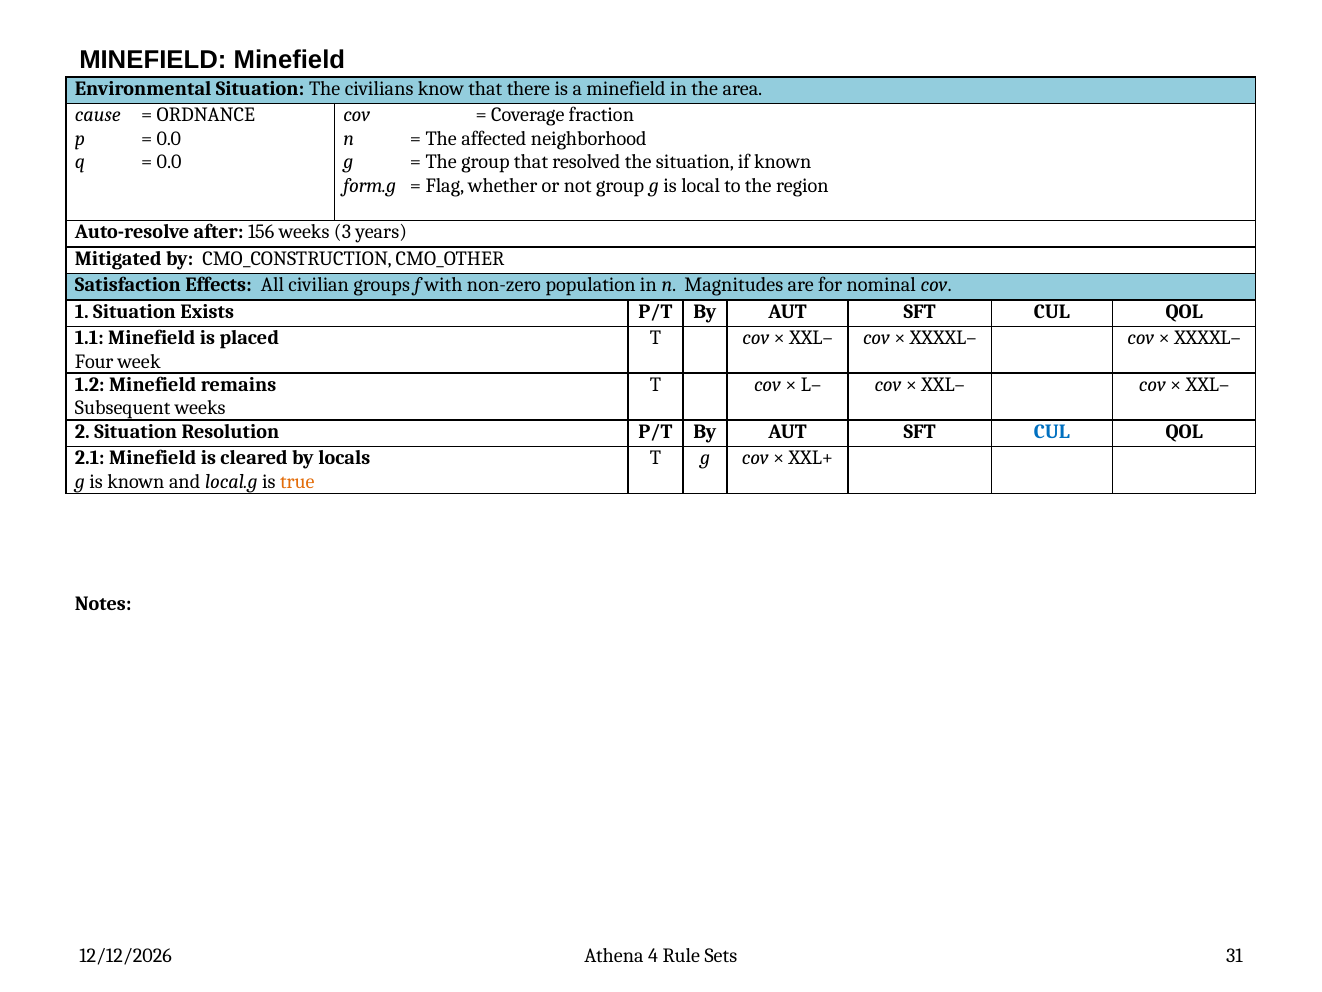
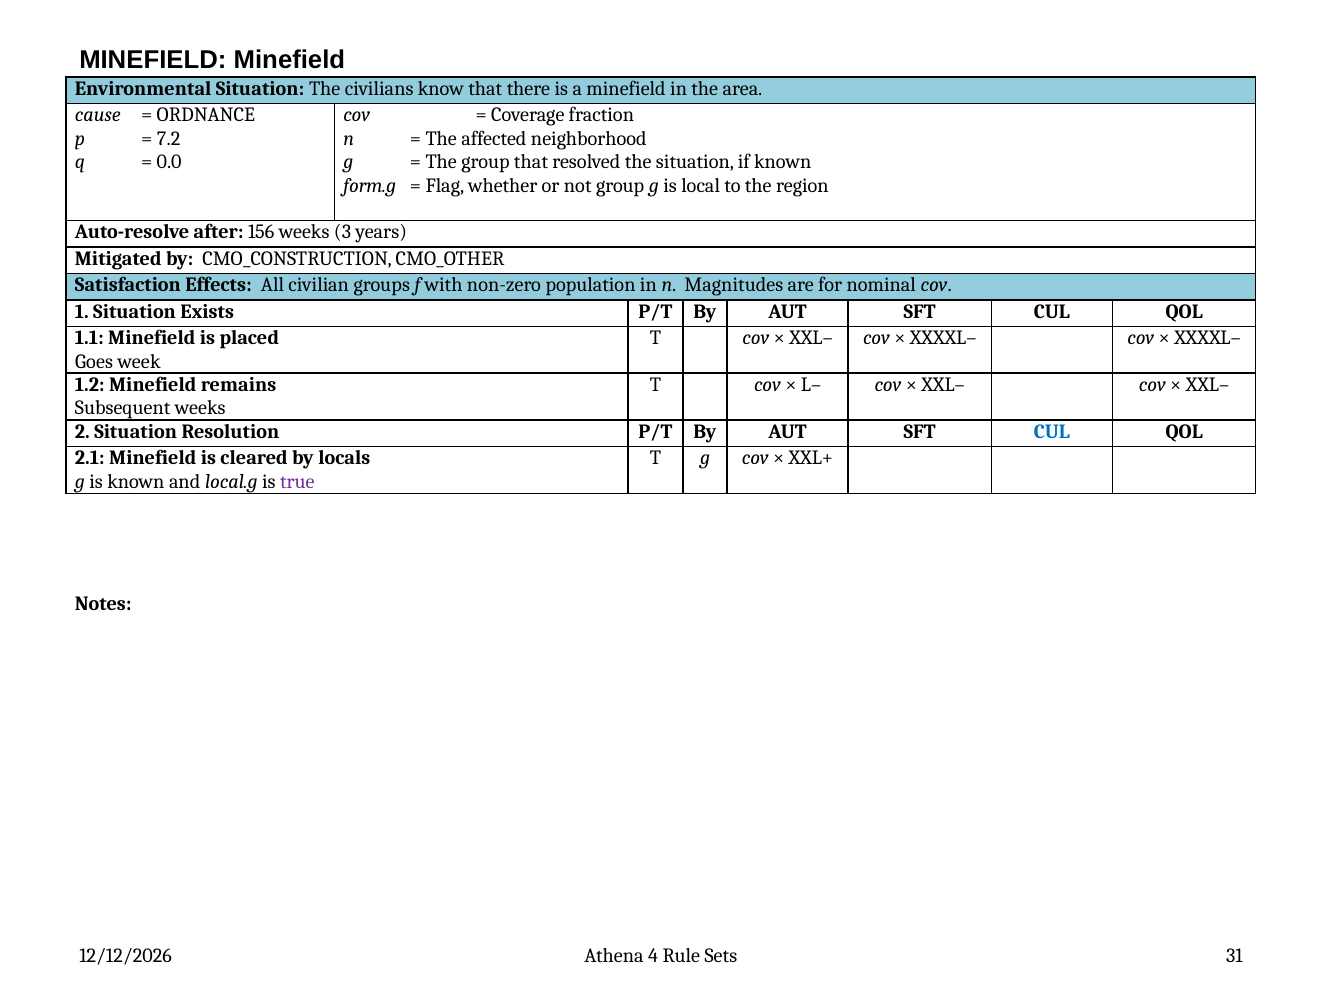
0.0 at (169, 139): 0.0 -> 7.2
Four: Four -> Goes
true colour: orange -> purple
